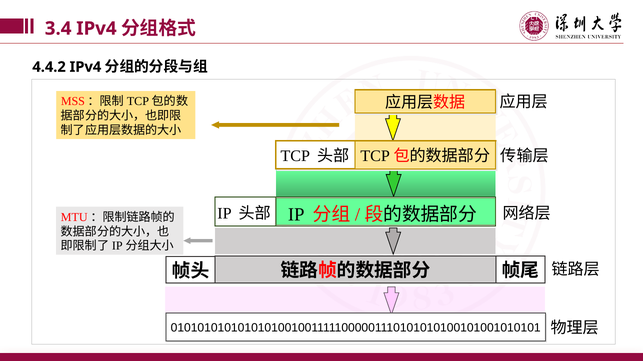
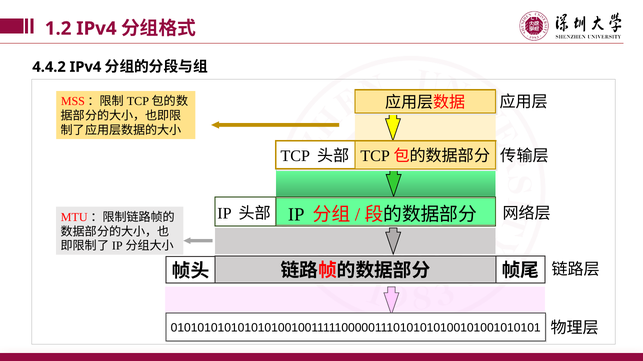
3.4: 3.4 -> 1.2
